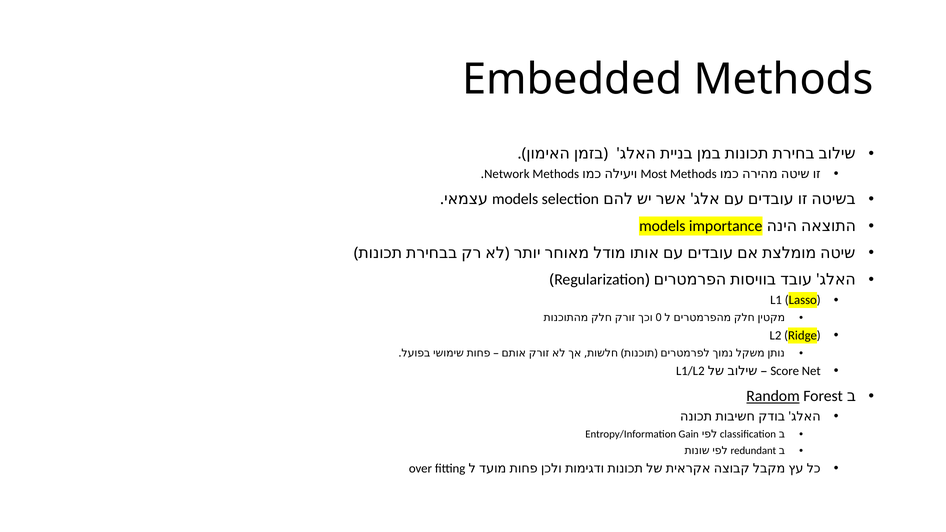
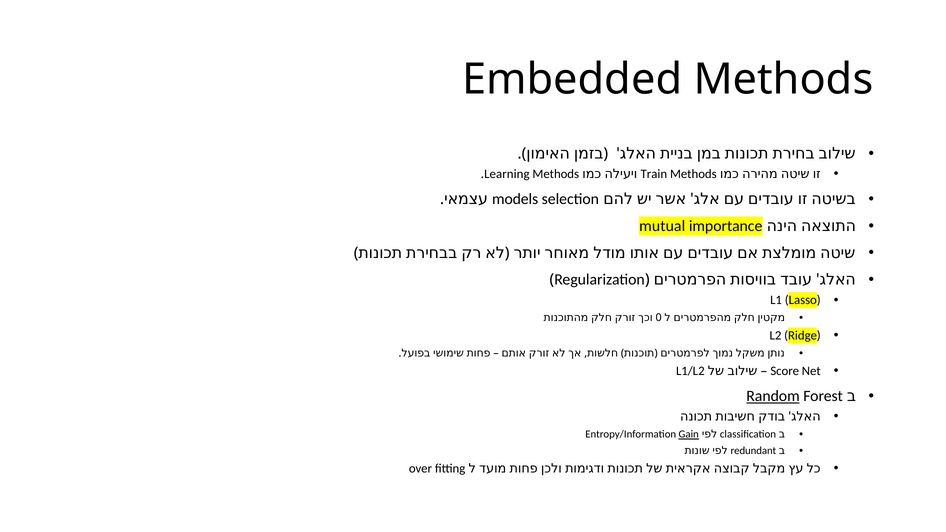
Network: Network -> Learning
Most: Most -> Train
models at (662, 226): models -> mutual
Gain underline: none -> present
